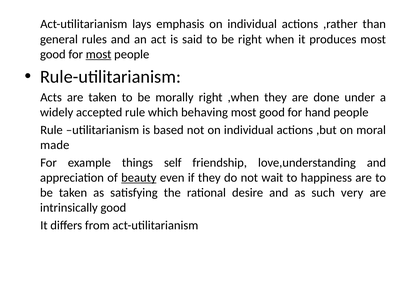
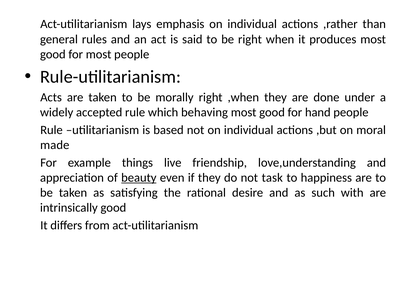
most at (99, 54) underline: present -> none
self: self -> live
wait: wait -> task
very: very -> with
